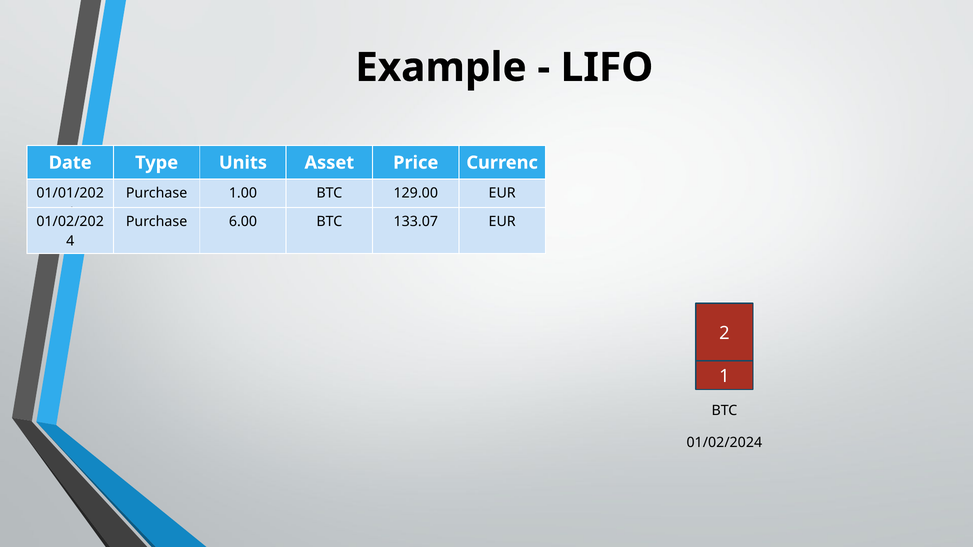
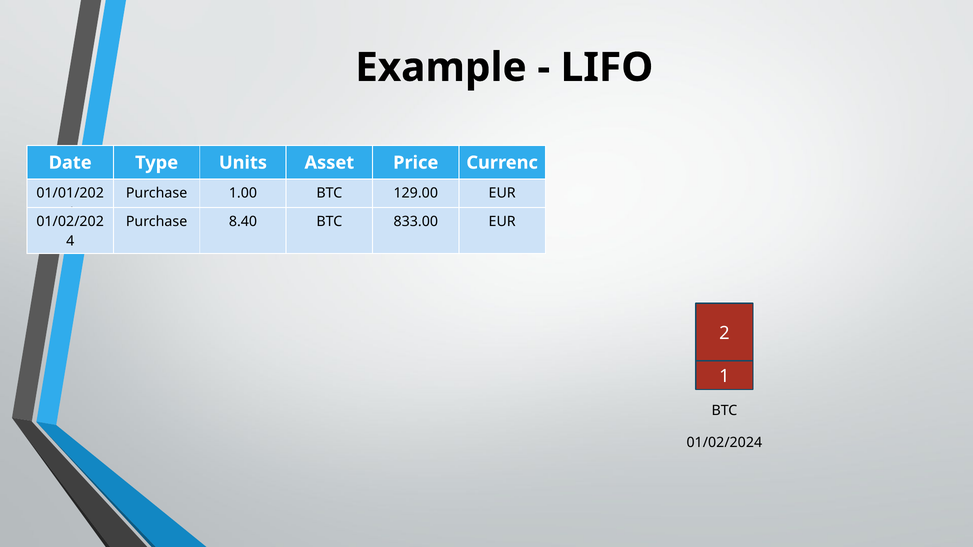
6.00: 6.00 -> 8.40
133.07: 133.07 -> 833.00
